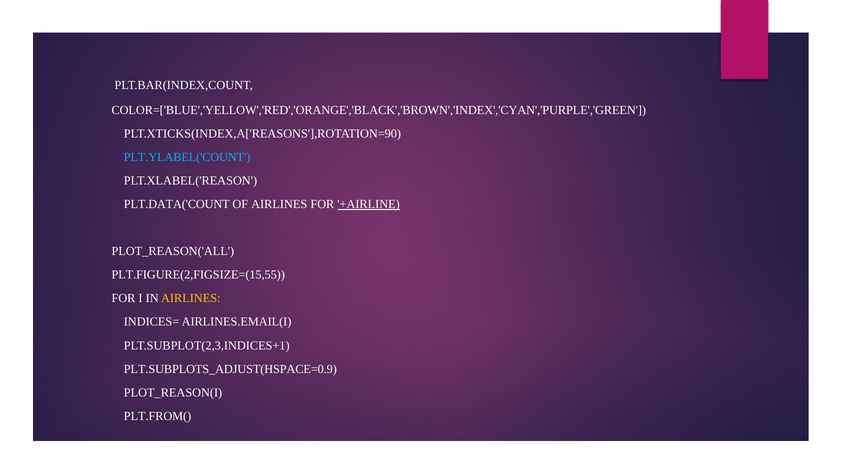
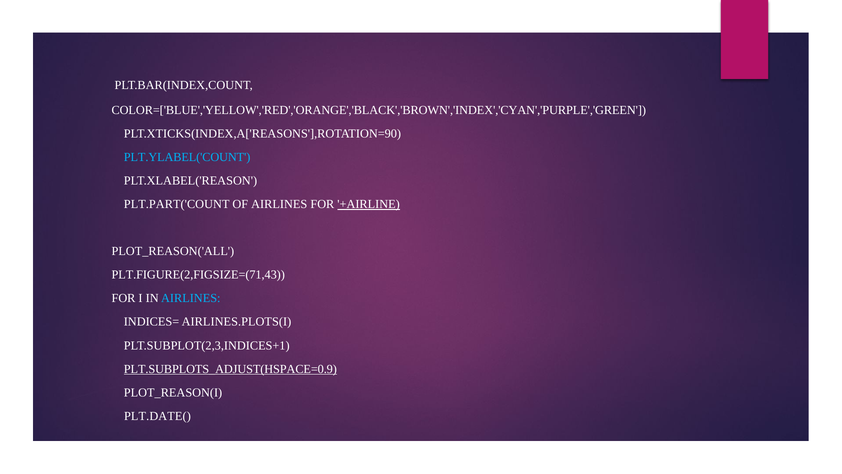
PLT.DATA('COUNT: PLT.DATA('COUNT -> PLT.PART('COUNT
PLT.FIGURE(2,FIGSIZE=(15,55: PLT.FIGURE(2,FIGSIZE=(15,55 -> PLT.FIGURE(2,FIGSIZE=(71,43
AIRLINES at (191, 298) colour: yellow -> light blue
AIRLINES.EMAIL(I: AIRLINES.EMAIL(I -> AIRLINES.PLOTS(I
PLT.SUBPLOTS_ADJUST(HSPACE=0.9 underline: none -> present
PLT.FROM(: PLT.FROM( -> PLT.DATE(
